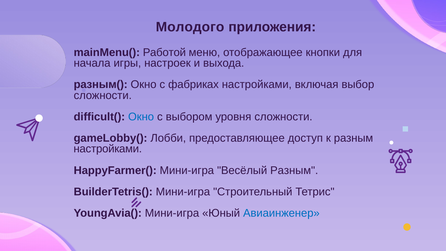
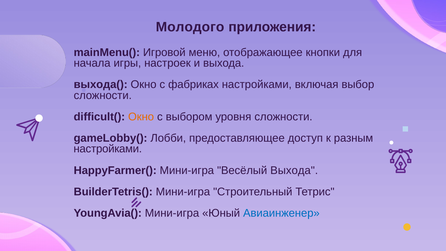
Работой: Работой -> Игровой
разным(: разным( -> выхода(
Окно at (141, 117) colour: blue -> orange
Весёлый Разным: Разным -> Выхода
